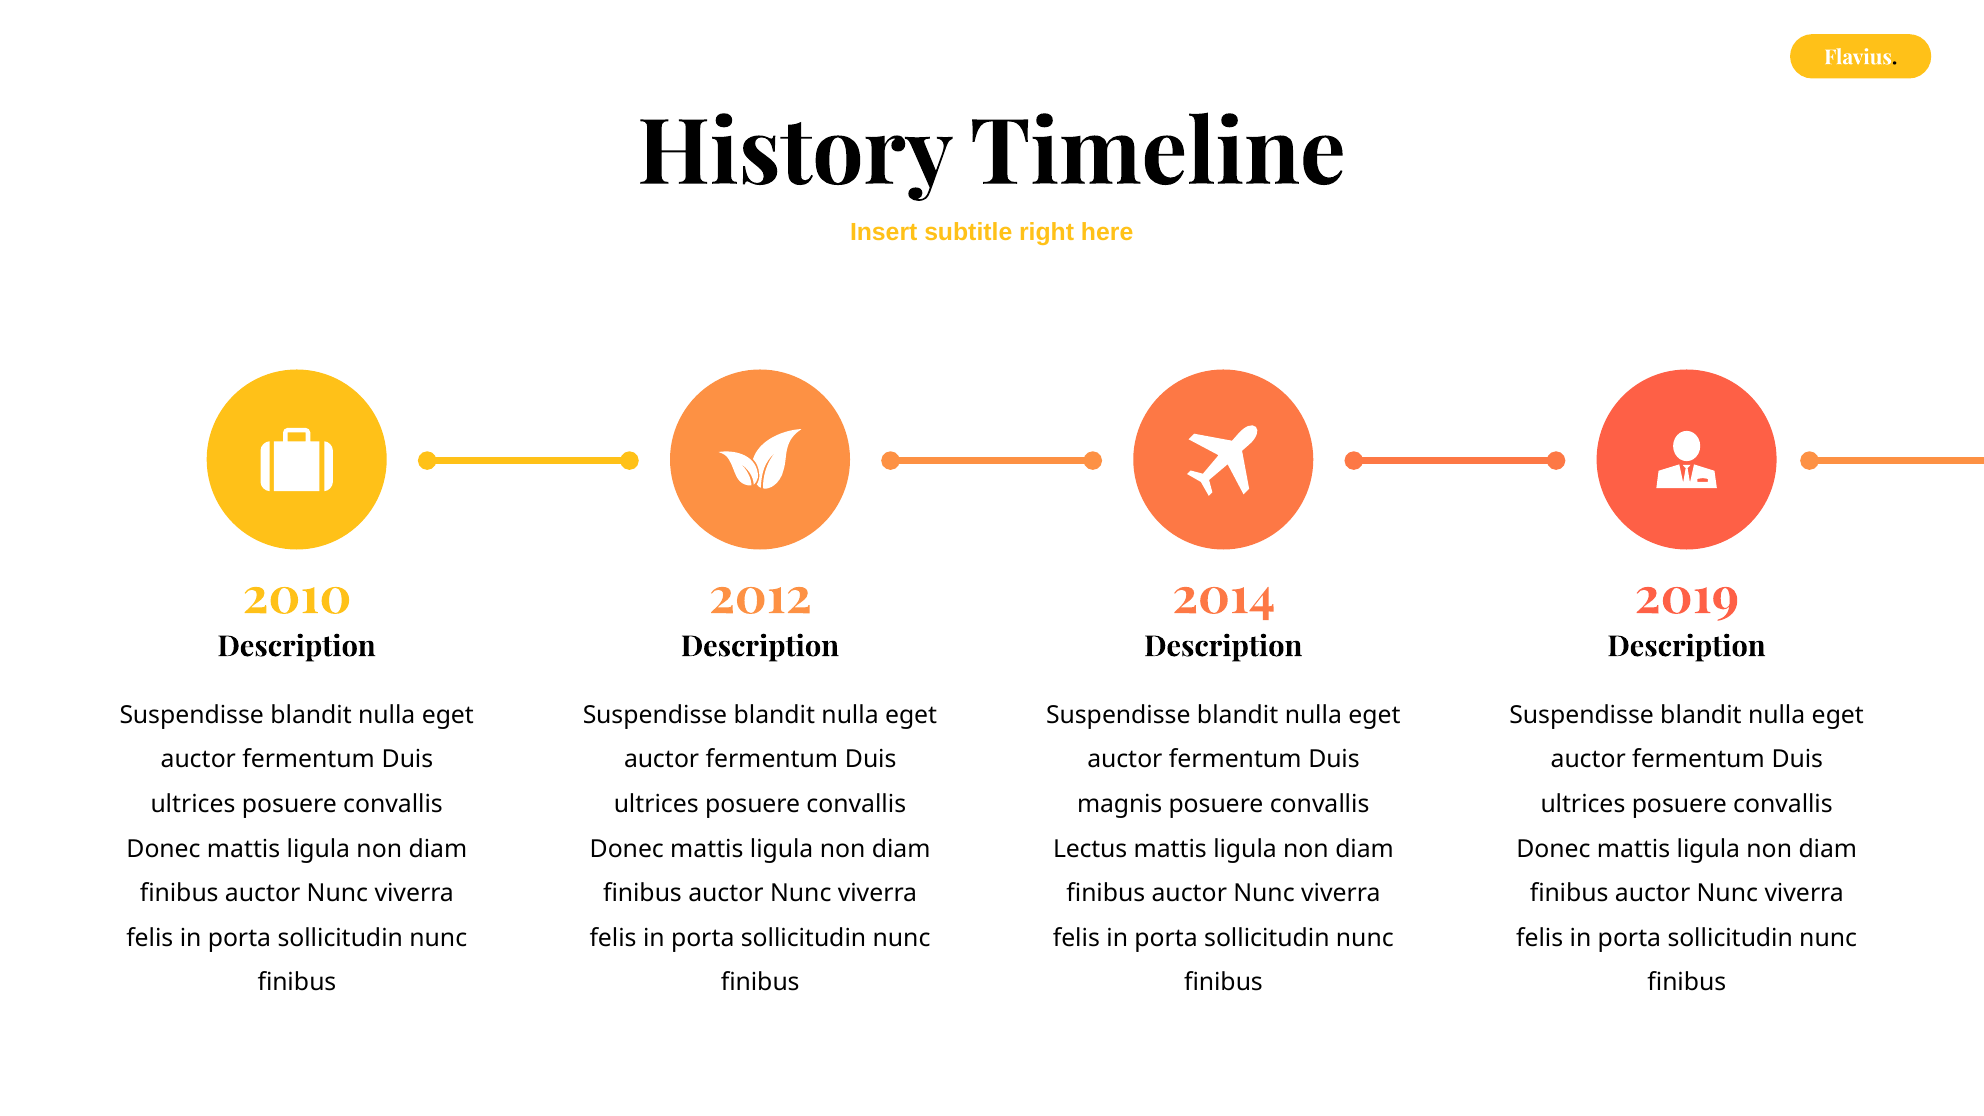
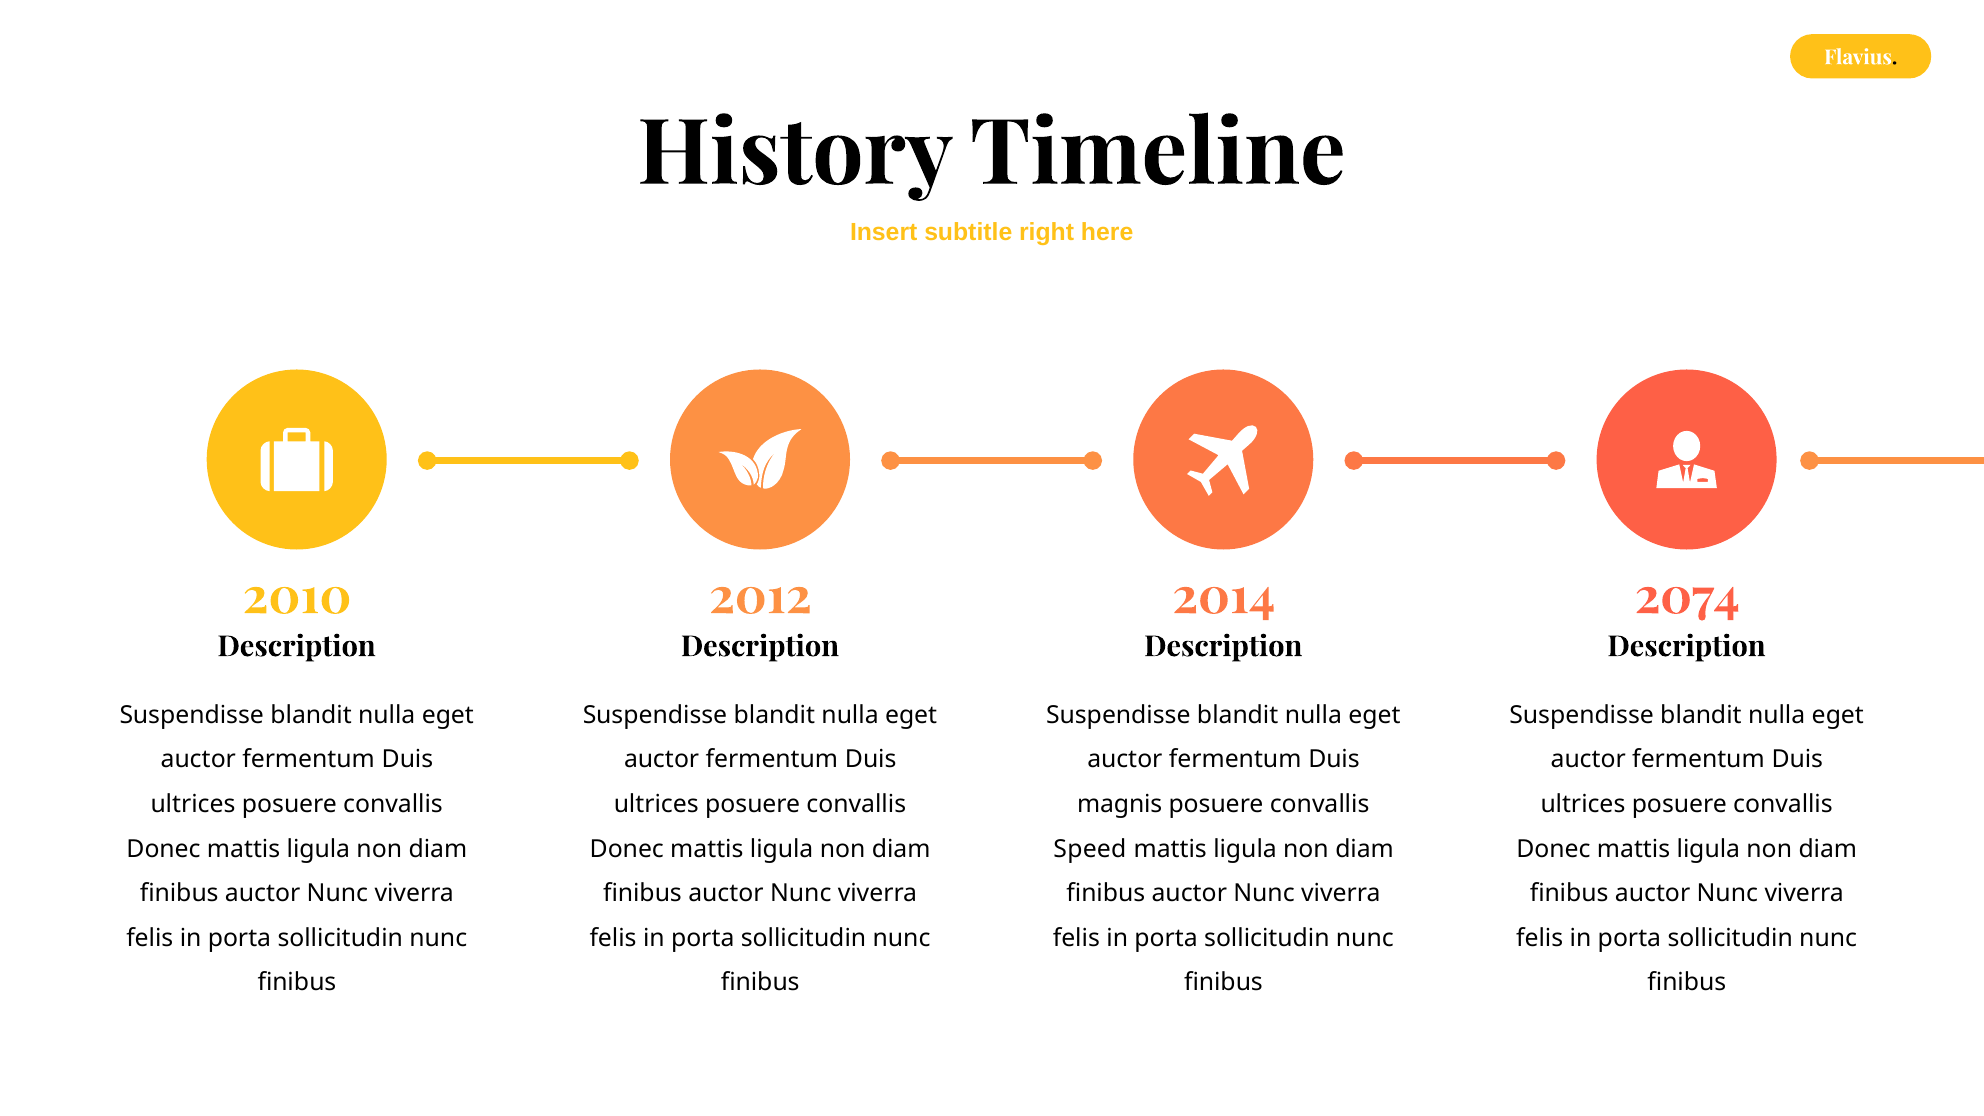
2019: 2019 -> 2074
Lectus: Lectus -> Speed
